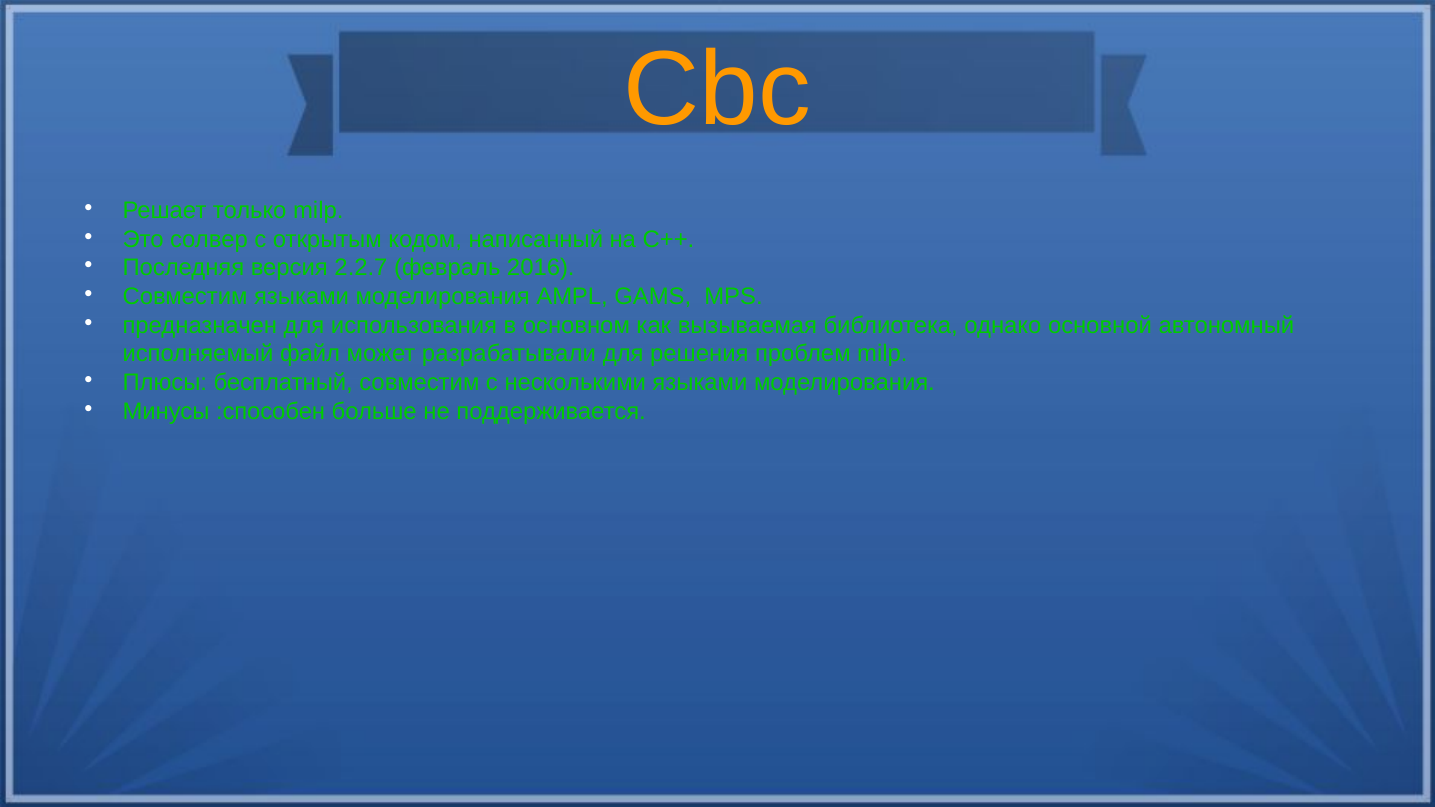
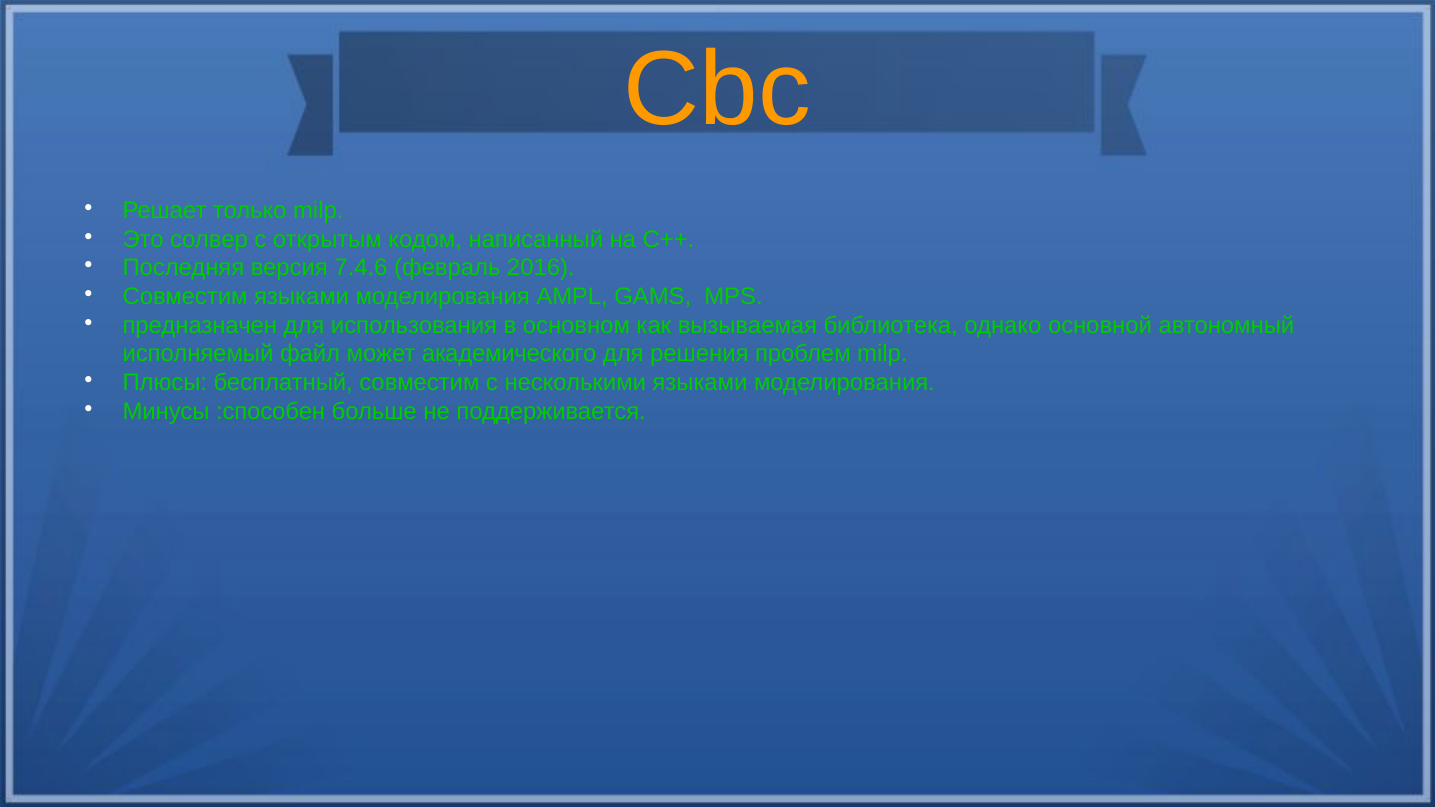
2.2.7: 2.2.7 -> 7.4.6
разрабатывали: разрабатывали -> академического
